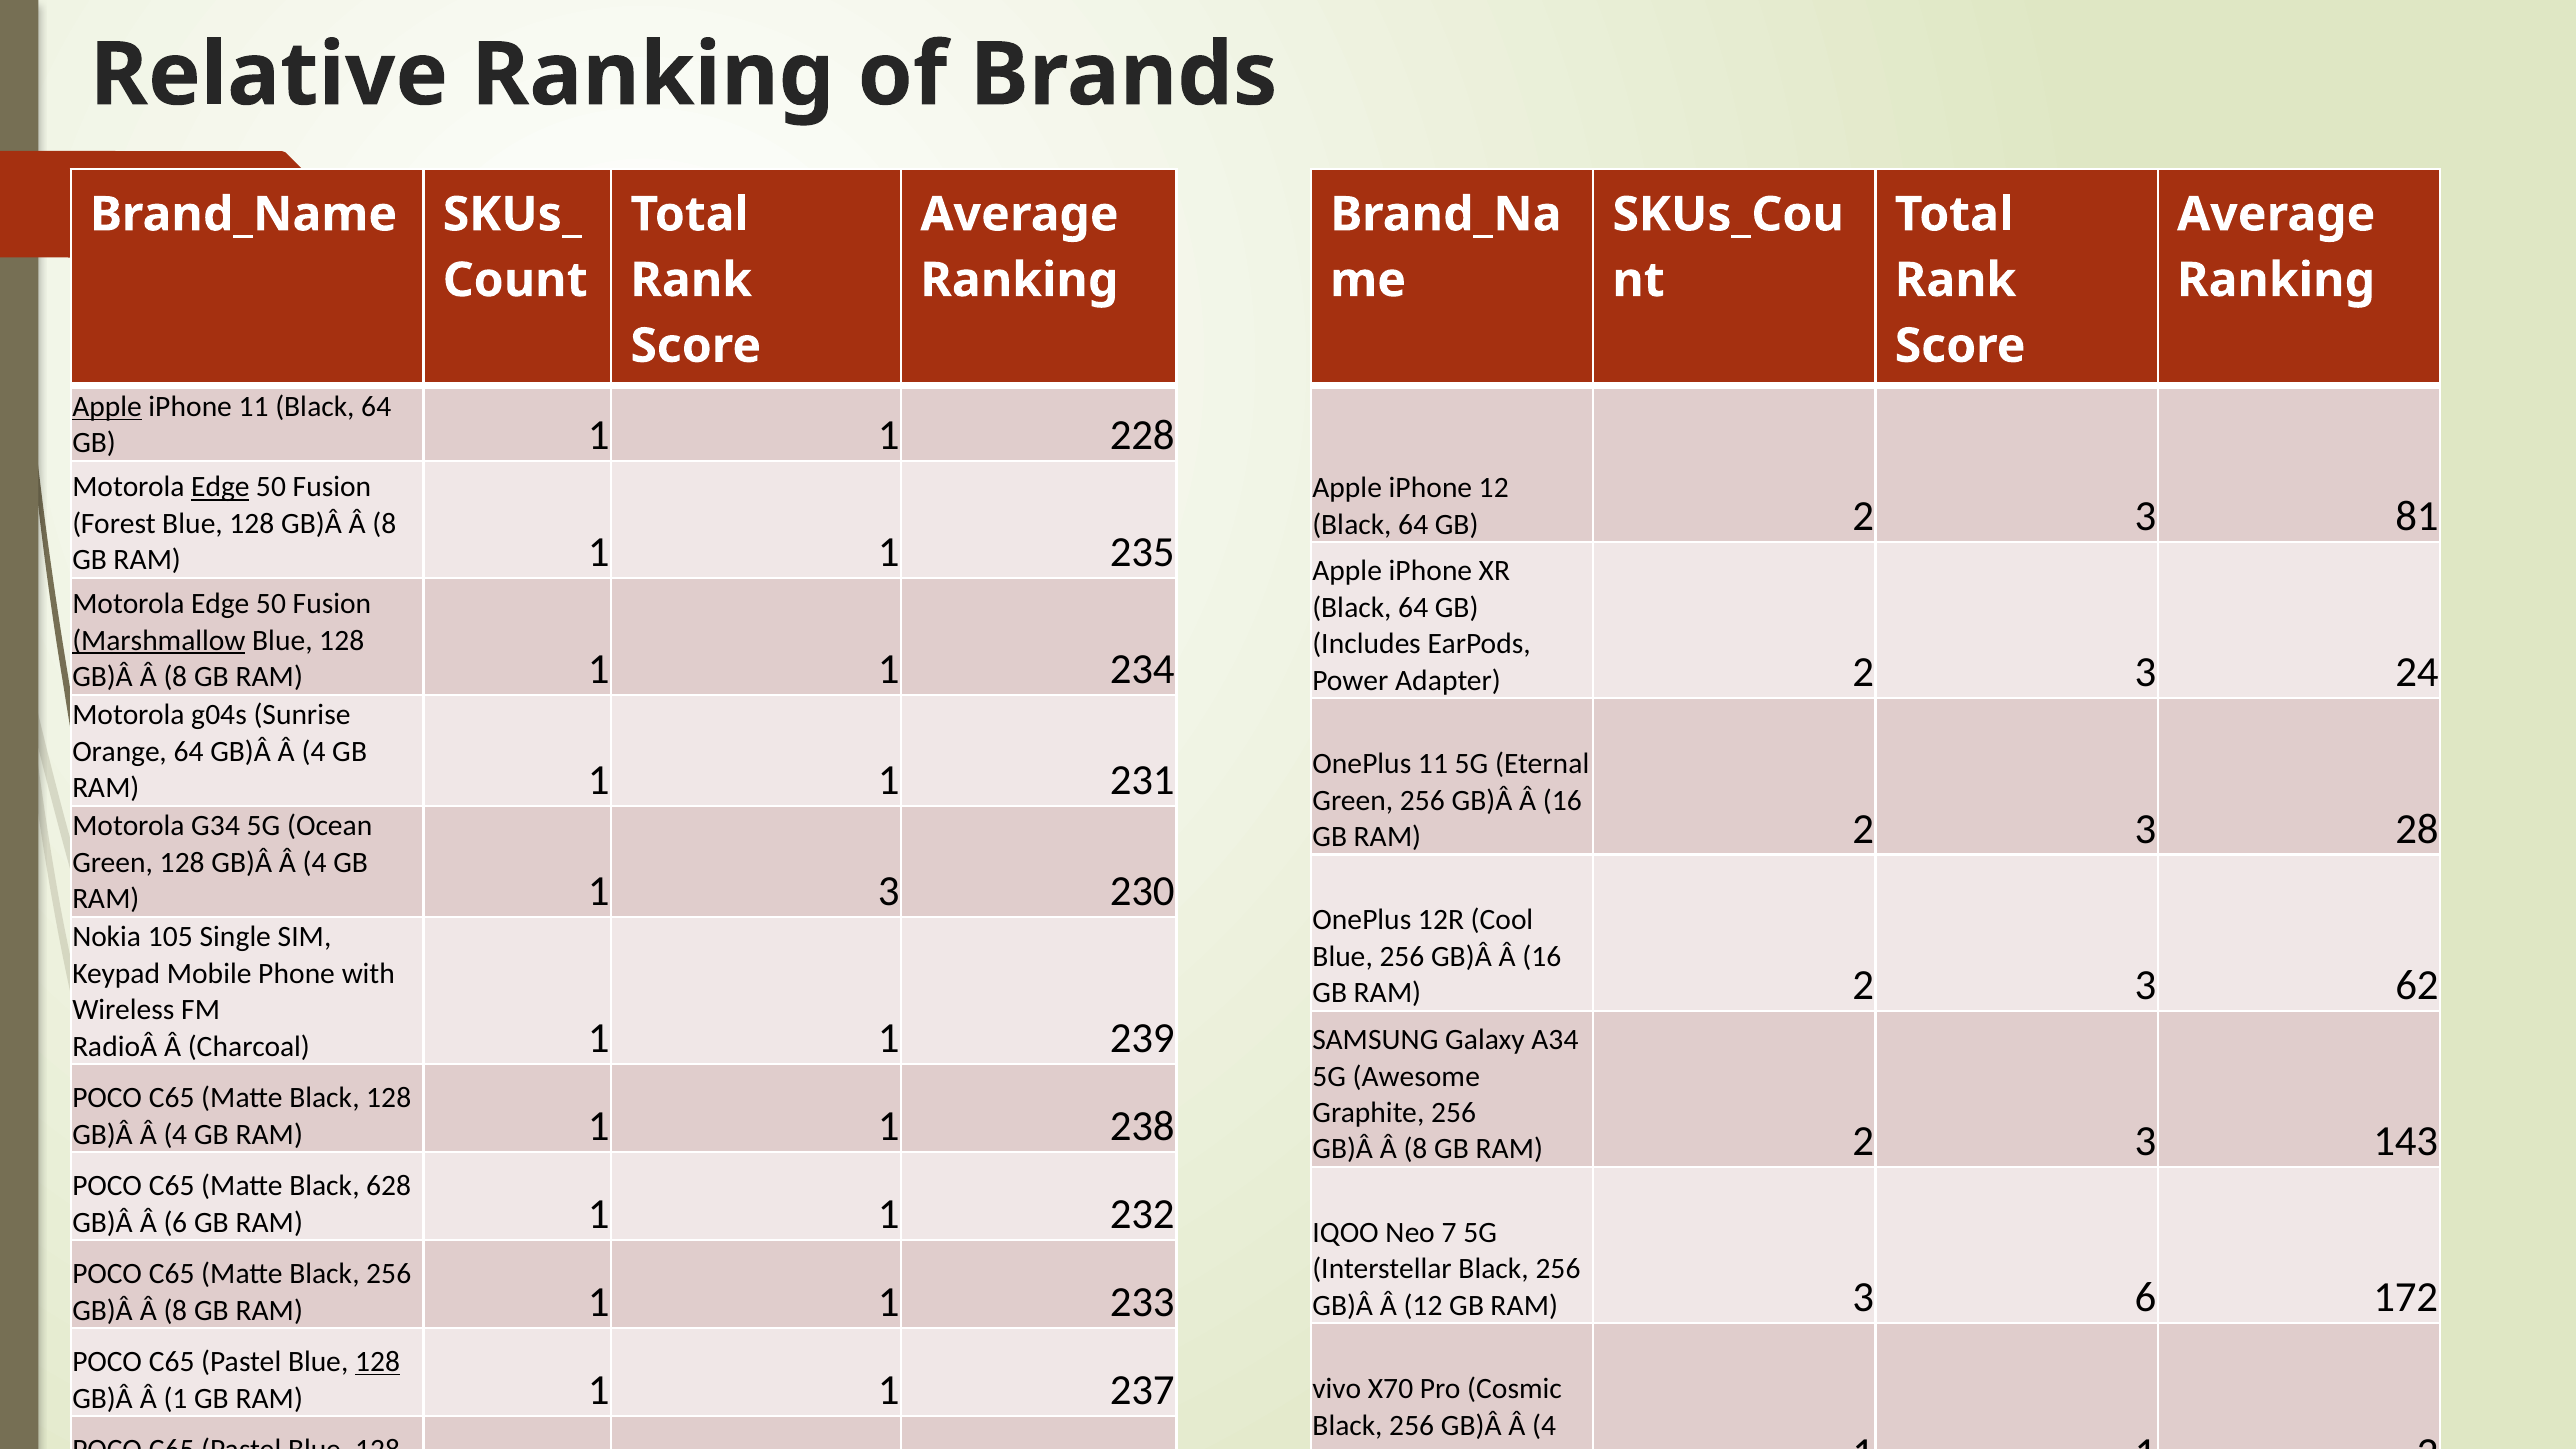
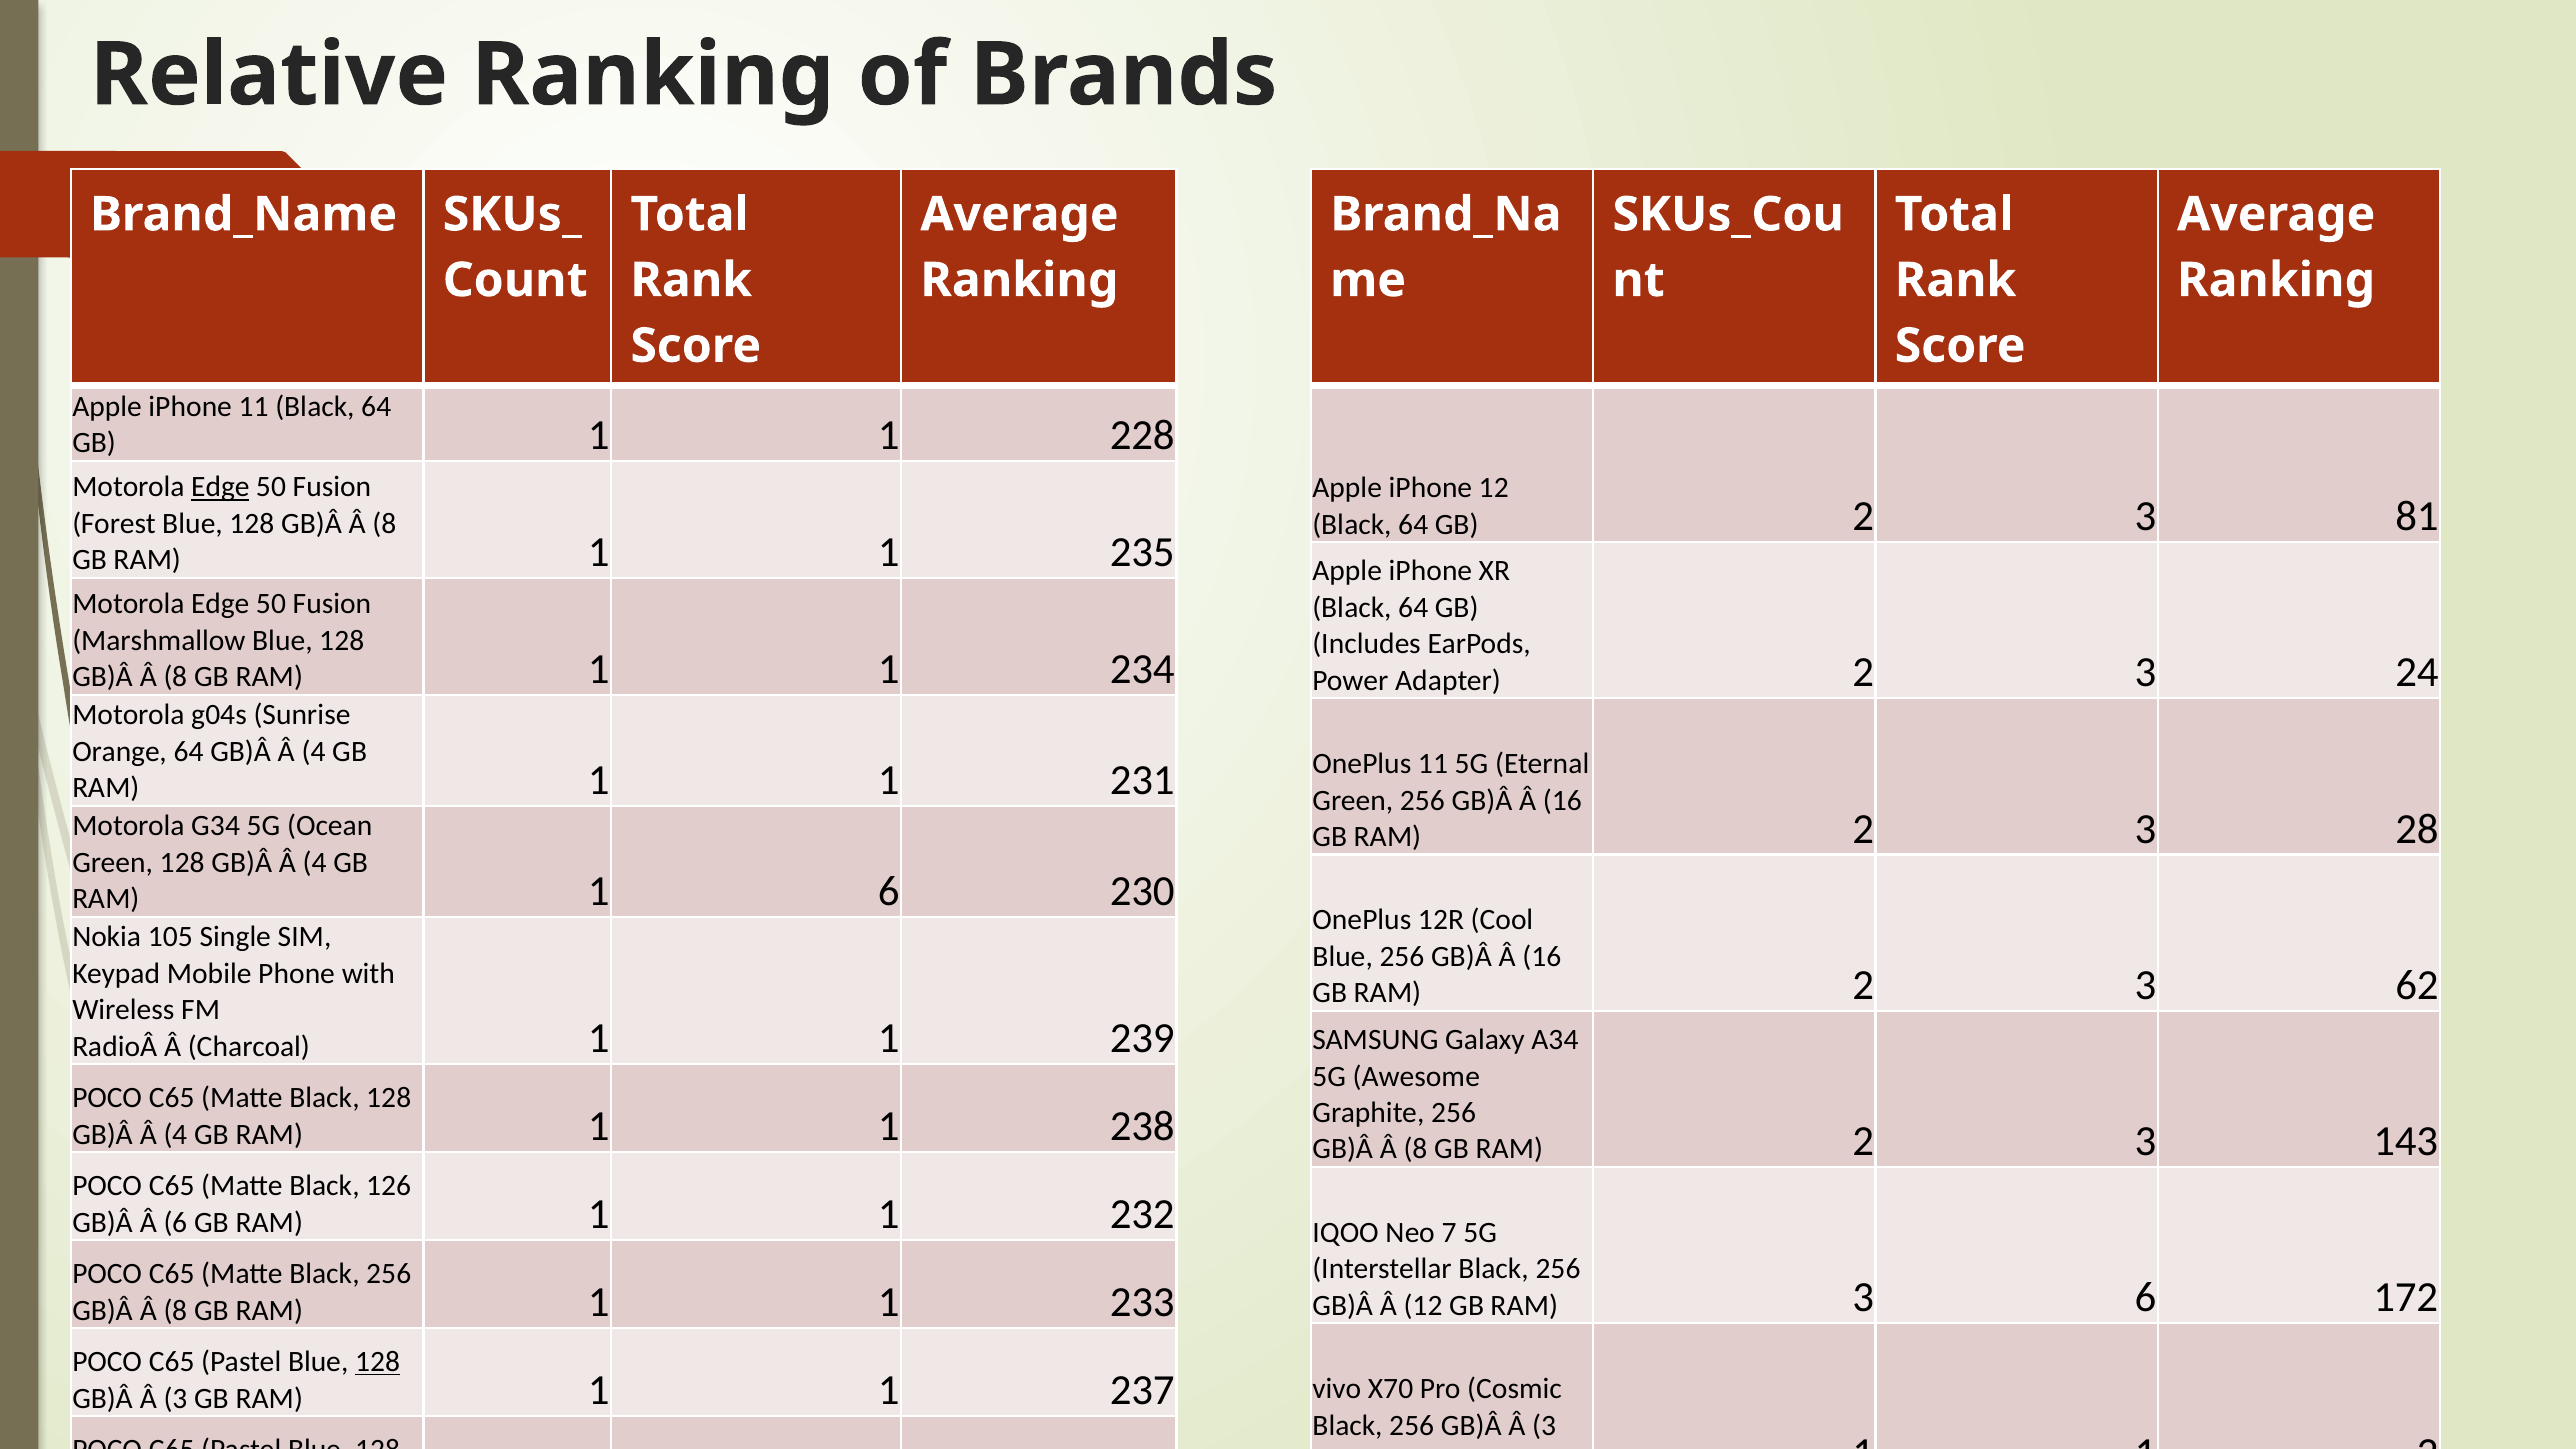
Apple at (107, 407) underline: present -> none
Marshmallow underline: present -> none
1 3: 3 -> 6
628: 628 -> 126
1 at (175, 1398): 1 -> 3
256 GB)Â Â 4: 4 -> 3
